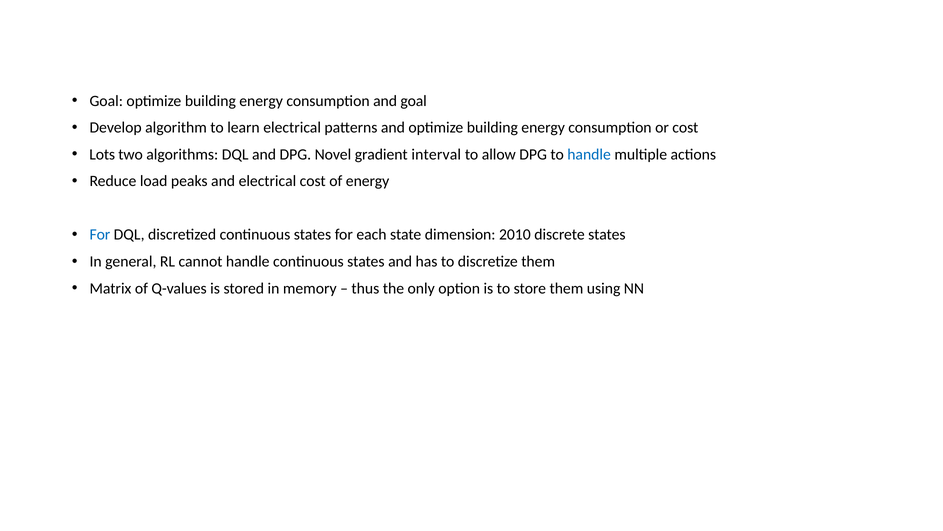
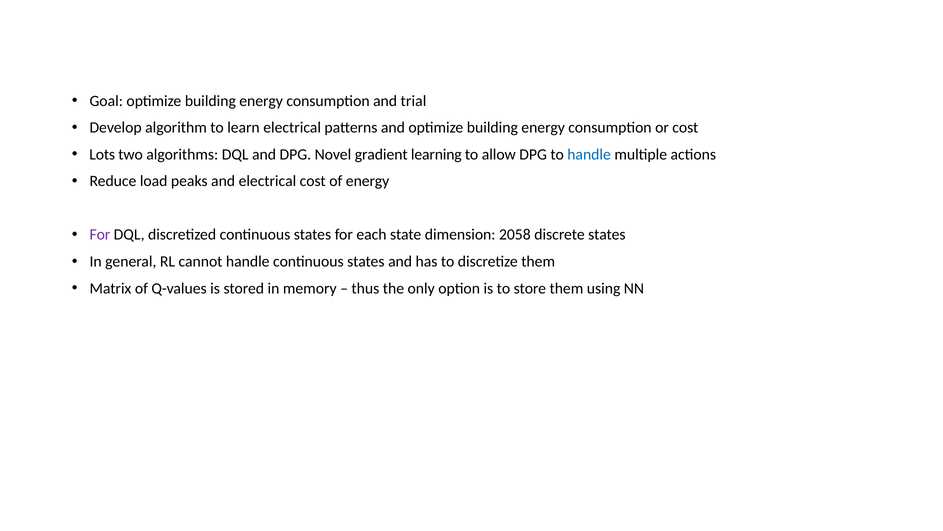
and goal: goal -> trial
interval: interval -> learning
For at (100, 235) colour: blue -> purple
2010: 2010 -> 2058
